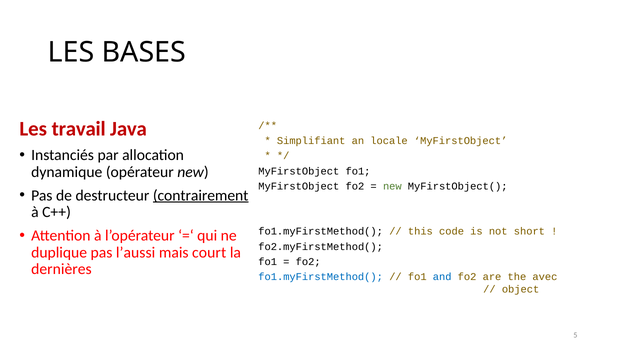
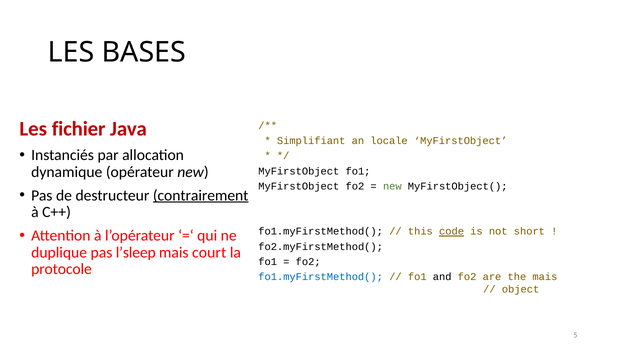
travail: travail -> fichier
code underline: none -> present
l’aussi: l’aussi -> l’sleep
dernières: dernières -> protocole
and colour: blue -> black
the avec: avec -> mais
